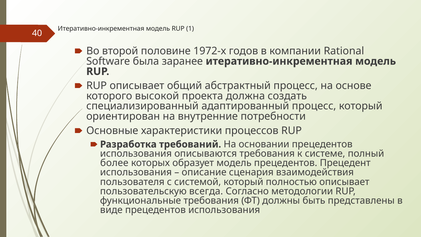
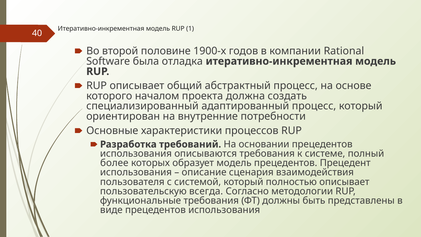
1972-х: 1972-х -> 1900-х
заранее: заранее -> отладка
высокой: высокой -> началом
